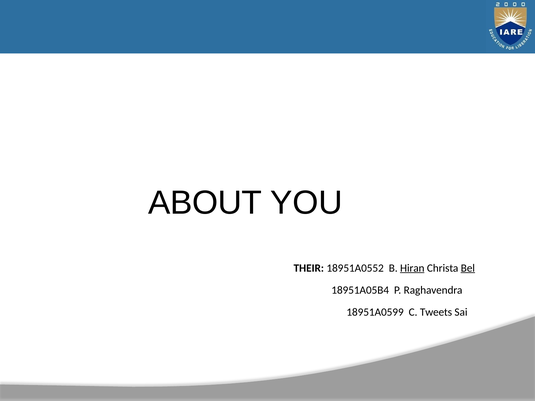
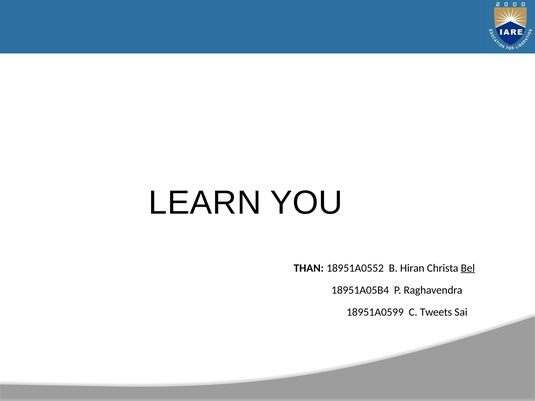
ABOUT: ABOUT -> LEARN
THEIR: THEIR -> THAN
Hiran underline: present -> none
